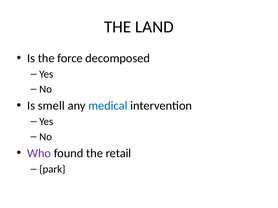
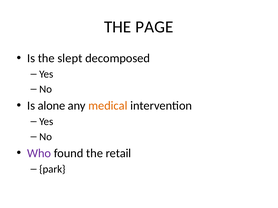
LAND: LAND -> PAGE
force: force -> slept
smell: smell -> alone
medical colour: blue -> orange
